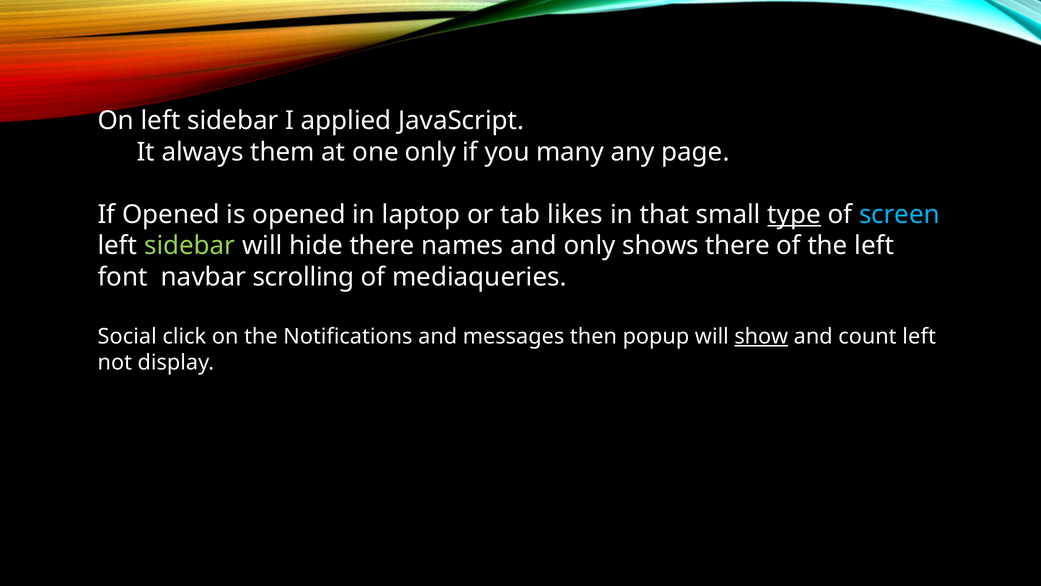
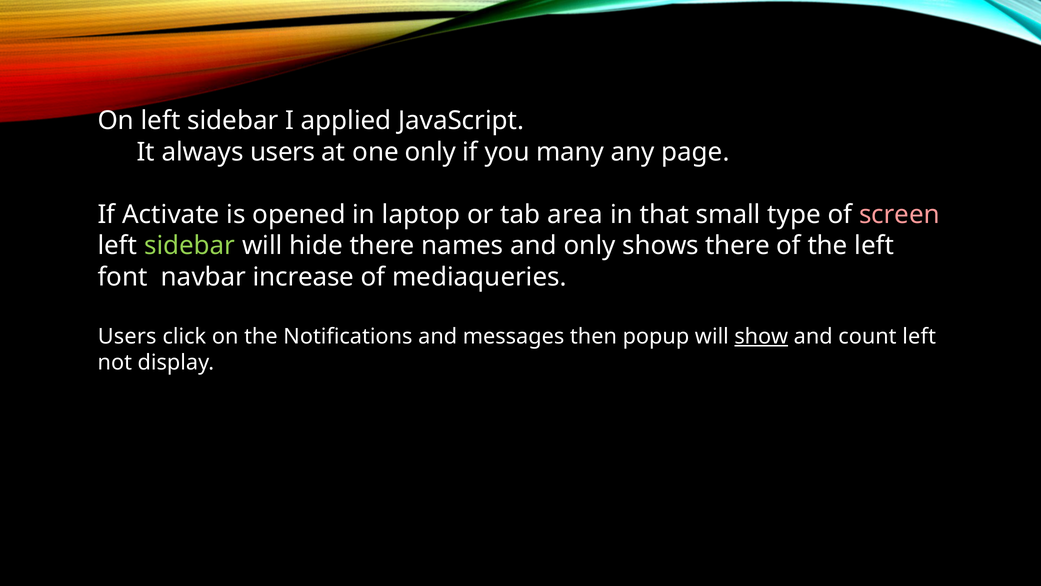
always them: them -> users
If Opened: Opened -> Activate
likes: likes -> area
type underline: present -> none
screen colour: light blue -> pink
scrolling: scrolling -> increase
Social at (127, 336): Social -> Users
